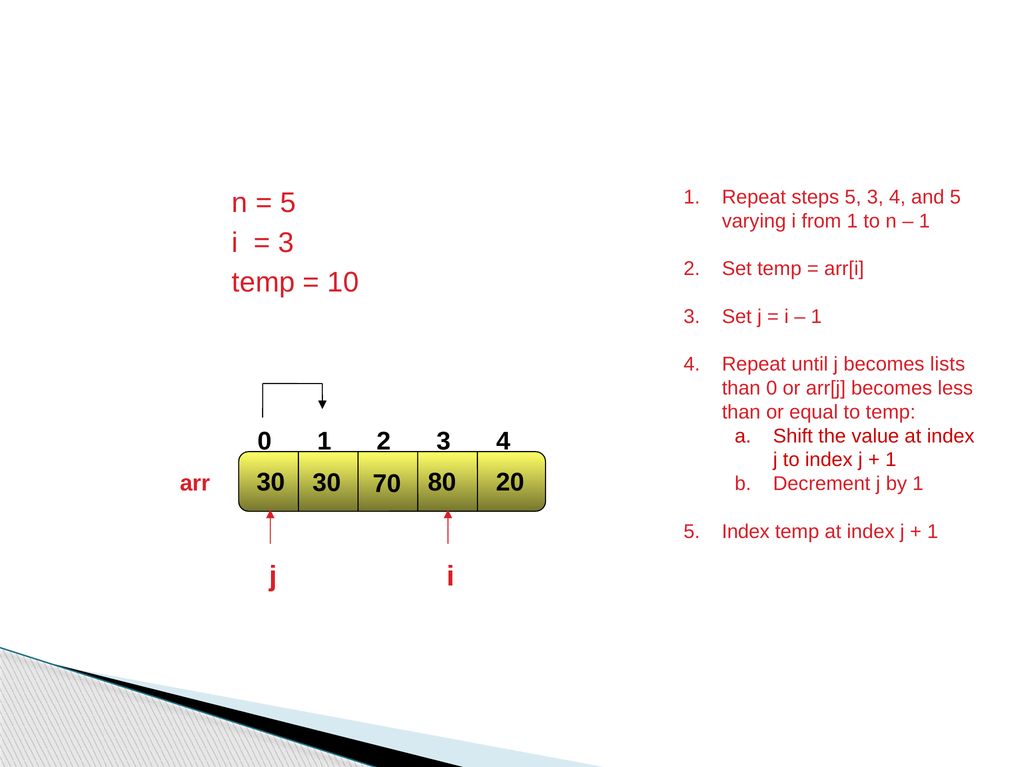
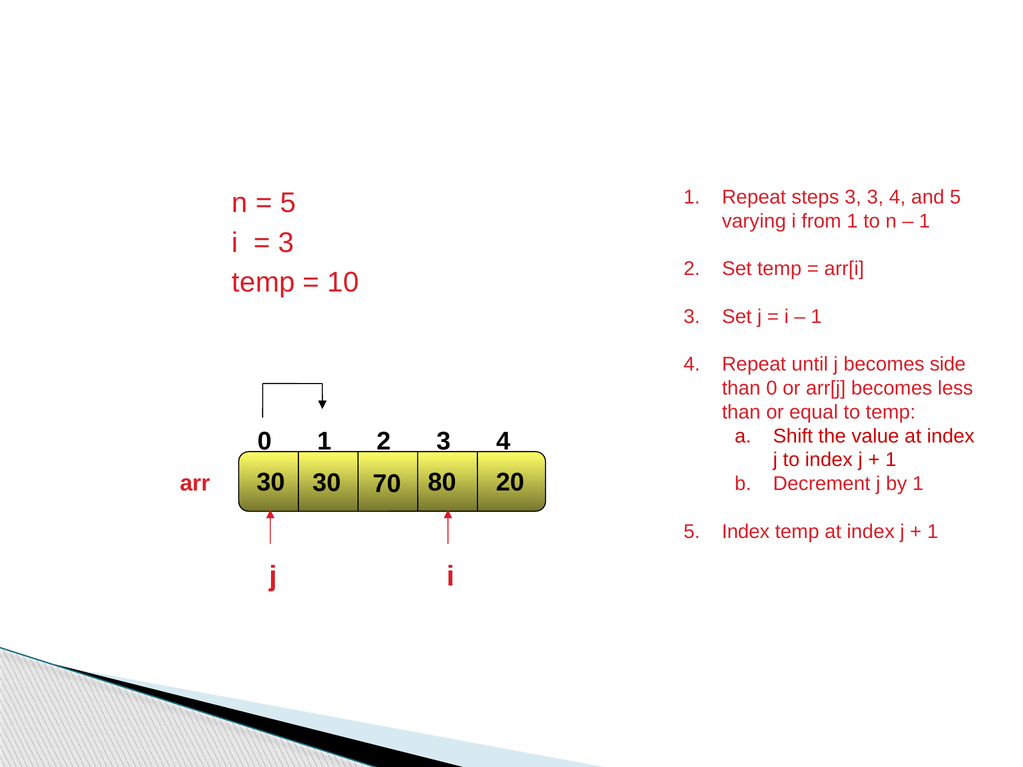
steps 5: 5 -> 3
lists: lists -> side
